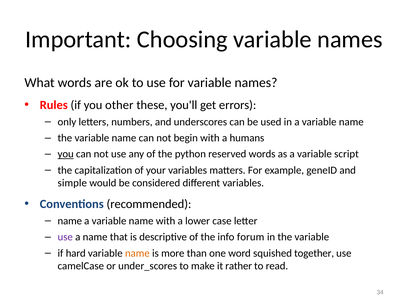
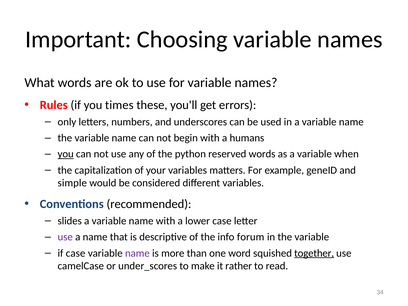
other: other -> times
script: script -> when
name at (70, 221): name -> slides
if hard: hard -> case
name at (137, 253) colour: orange -> purple
together underline: none -> present
